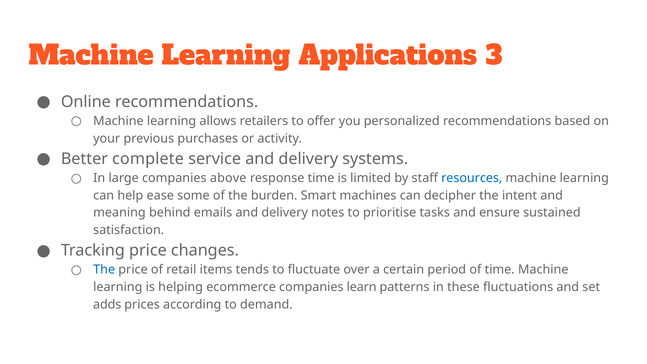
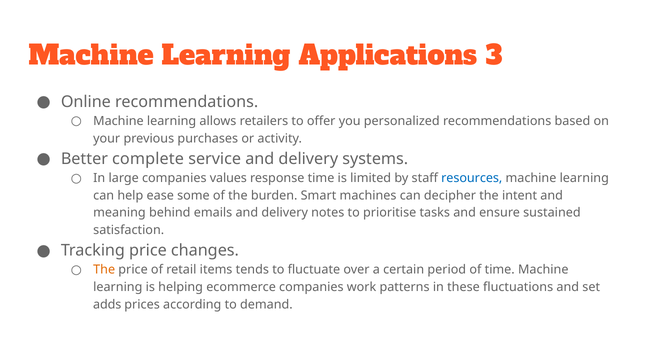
above: above -> values
The at (104, 270) colour: blue -> orange
learn: learn -> work
